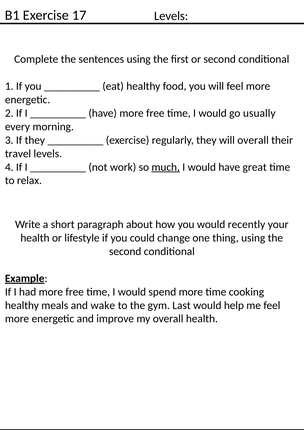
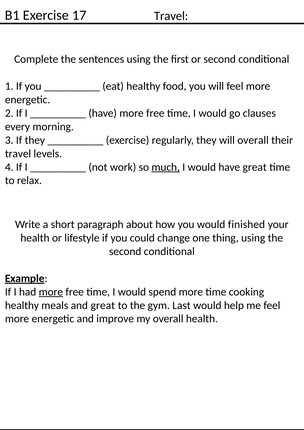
17 Levels: Levels -> Travel
usually: usually -> clauses
recently: recently -> finished
more at (51, 292) underline: none -> present
and wake: wake -> great
